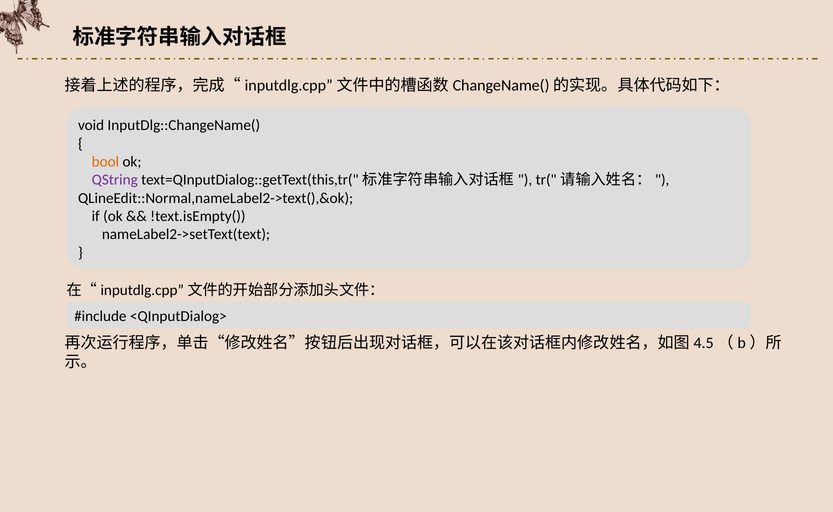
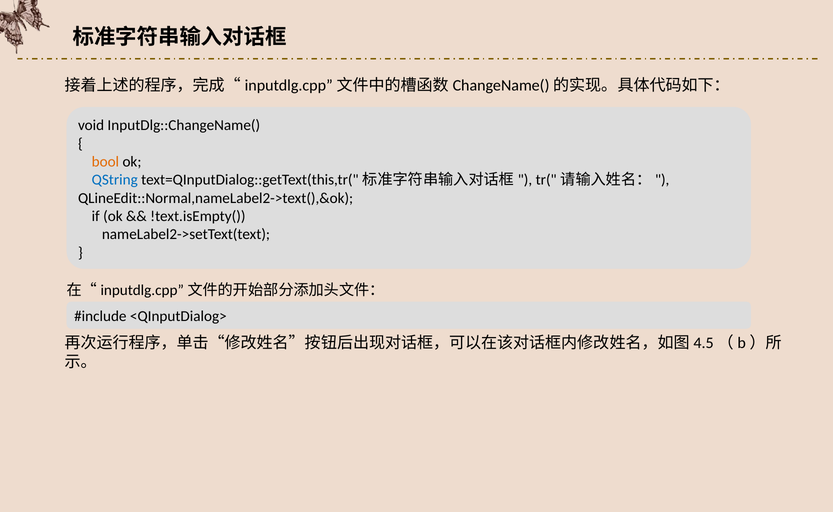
QString colour: purple -> blue
